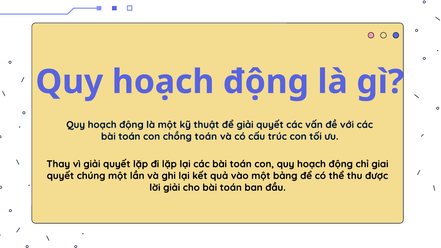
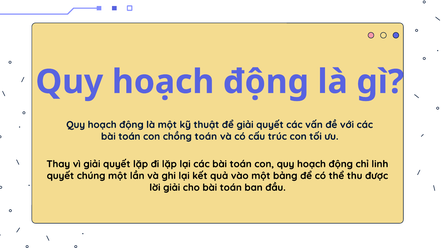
giai: giai -> linh
